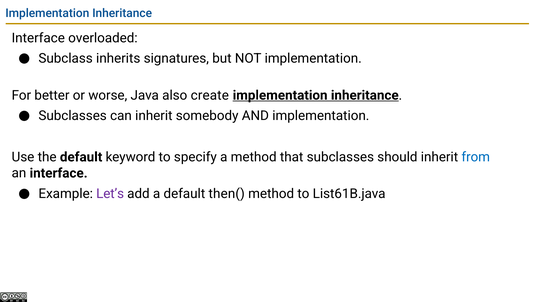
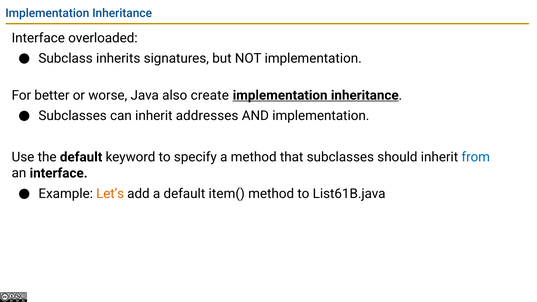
somebody: somebody -> addresses
Let’s colour: purple -> orange
then(: then( -> item(
